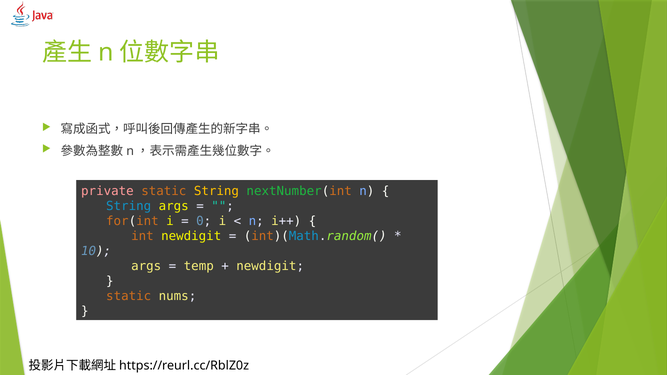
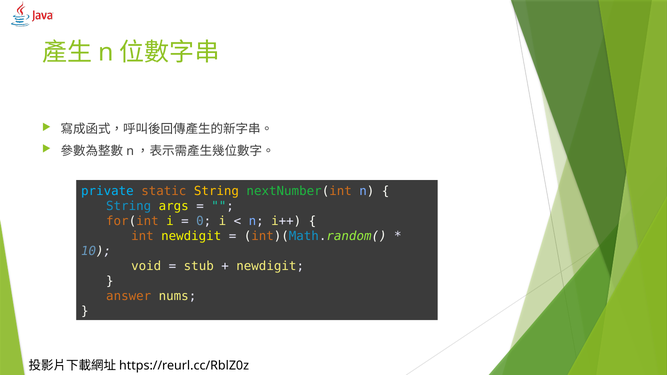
private colour: pink -> light blue
args at (146, 266): args -> void
temp: temp -> stub
static at (129, 296): static -> answer
